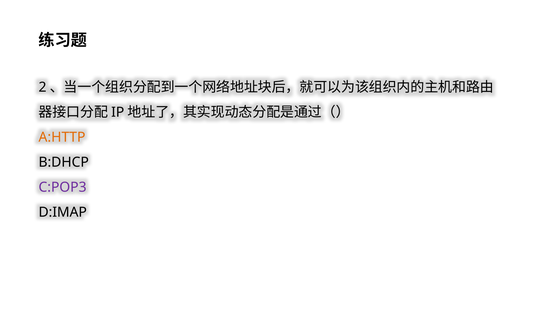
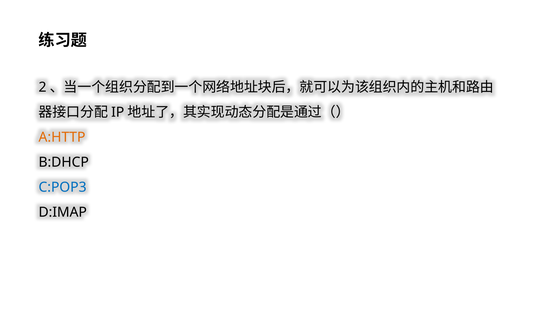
C:POP3 colour: purple -> blue
